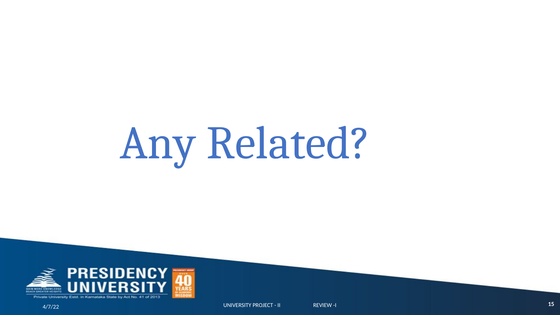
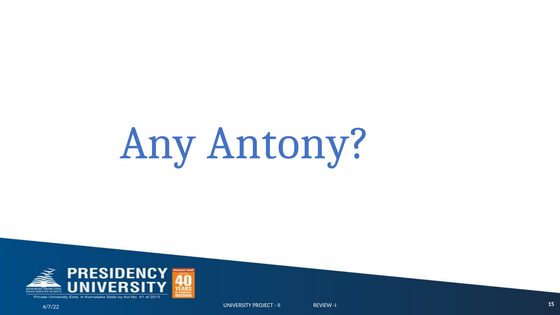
Related: Related -> Antony
